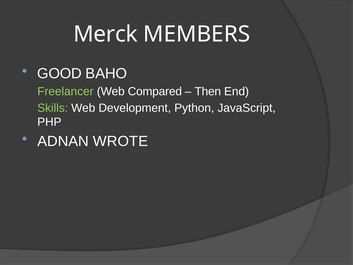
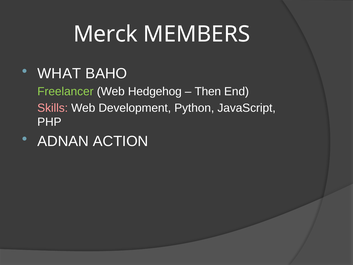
GOOD: GOOD -> WHAT
Compared: Compared -> Hedgehog
Skills colour: light green -> pink
WROTE: WROTE -> ACTION
